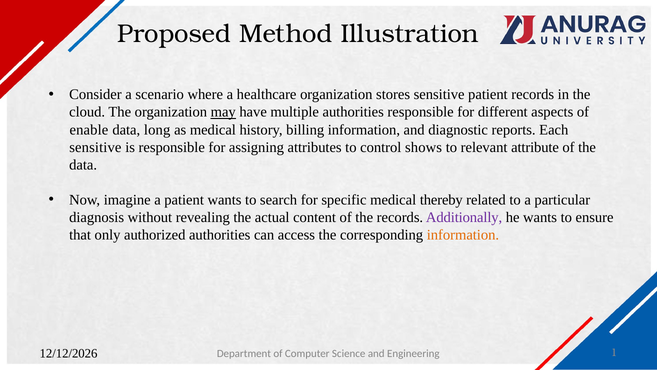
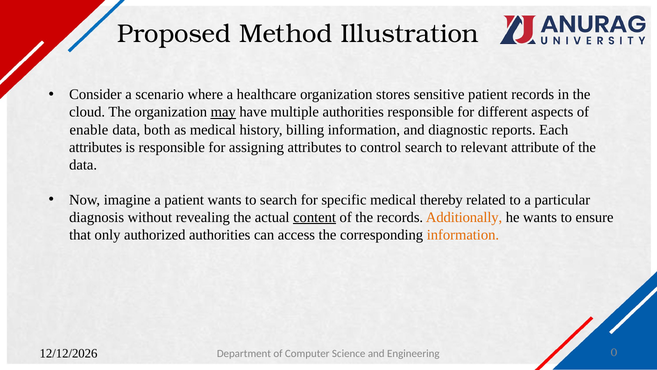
long: long -> both
sensitive at (95, 147): sensitive -> attributes
control shows: shows -> search
content underline: none -> present
Additionally colour: purple -> orange
1: 1 -> 0
